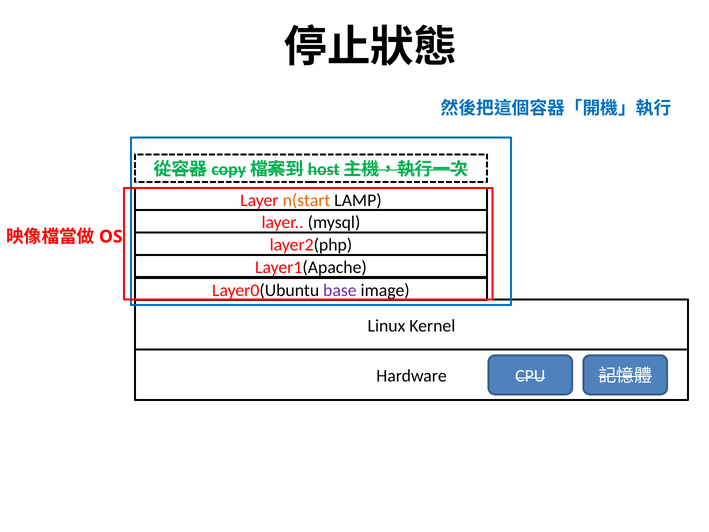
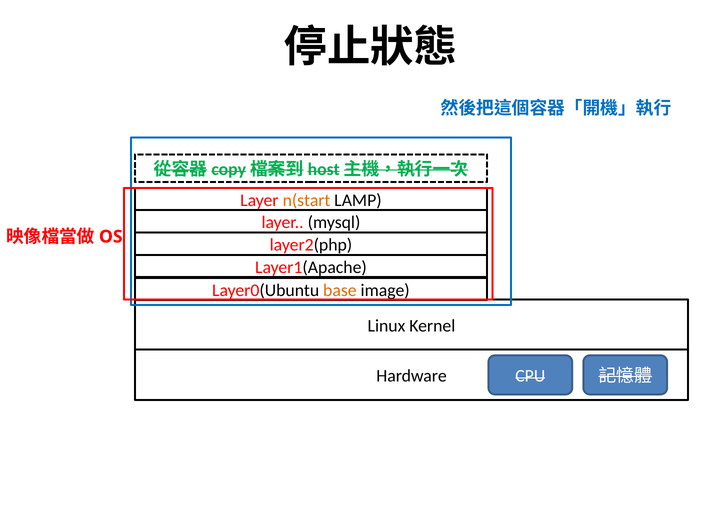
base colour: purple -> orange
